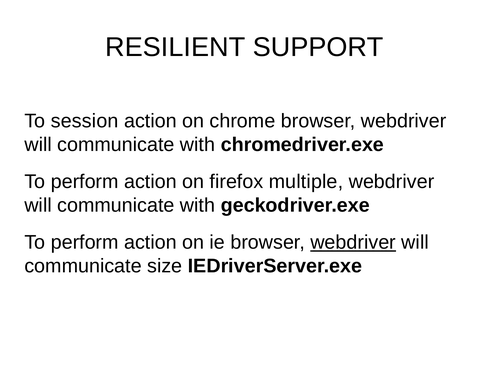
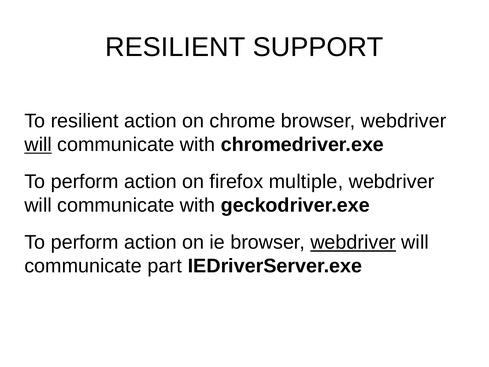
To session: session -> resilient
will at (38, 145) underline: none -> present
size: size -> part
